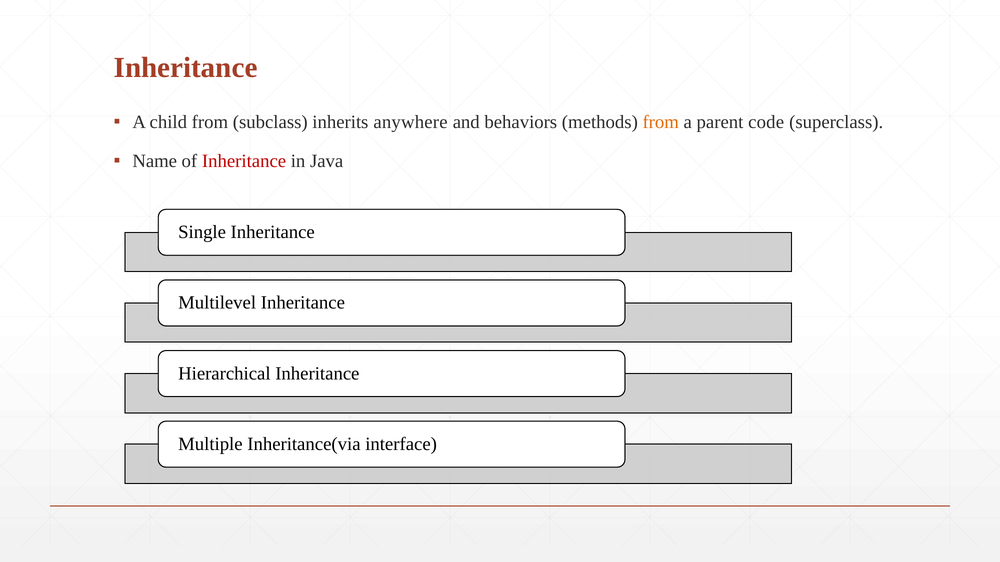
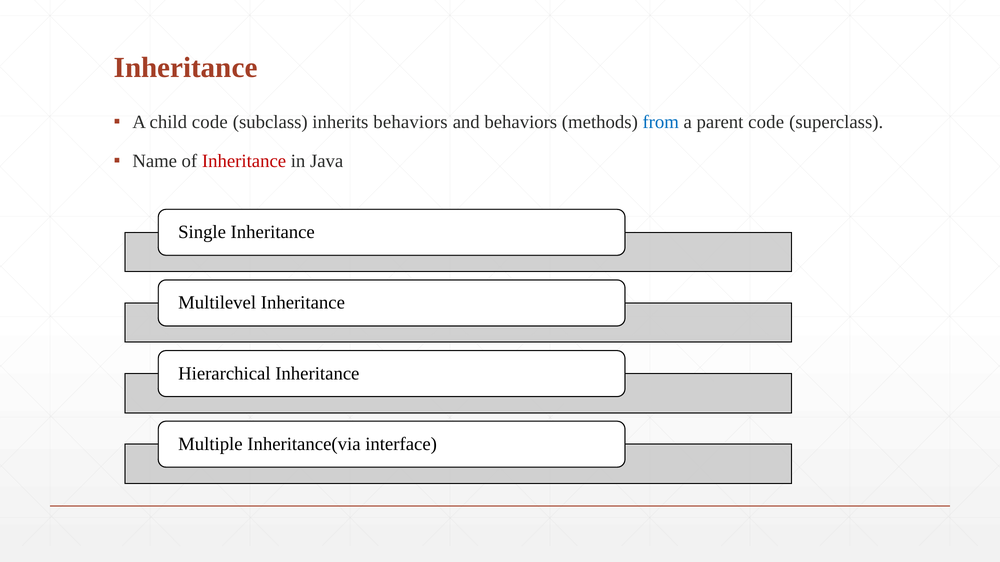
child from: from -> code
inherits anywhere: anywhere -> behaviors
from at (661, 122) colour: orange -> blue
